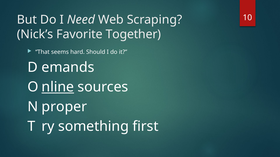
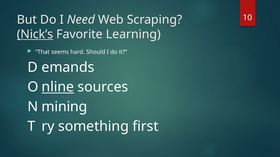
Nick’s underline: none -> present
Together: Together -> Learning
proper: proper -> mining
